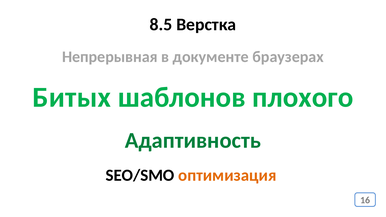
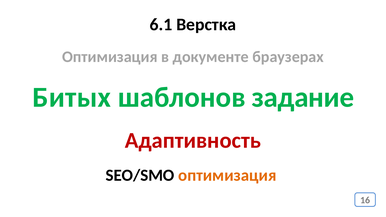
8.5: 8.5 -> 6.1
Непрерывная at (110, 57): Непрерывная -> Оптимизация
плохого: плохого -> задание
Адаптивность colour: green -> red
